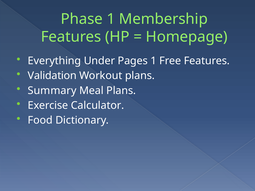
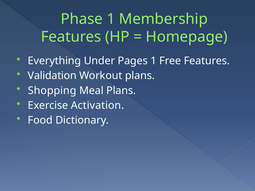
Summary: Summary -> Shopping
Calculator: Calculator -> Activation
